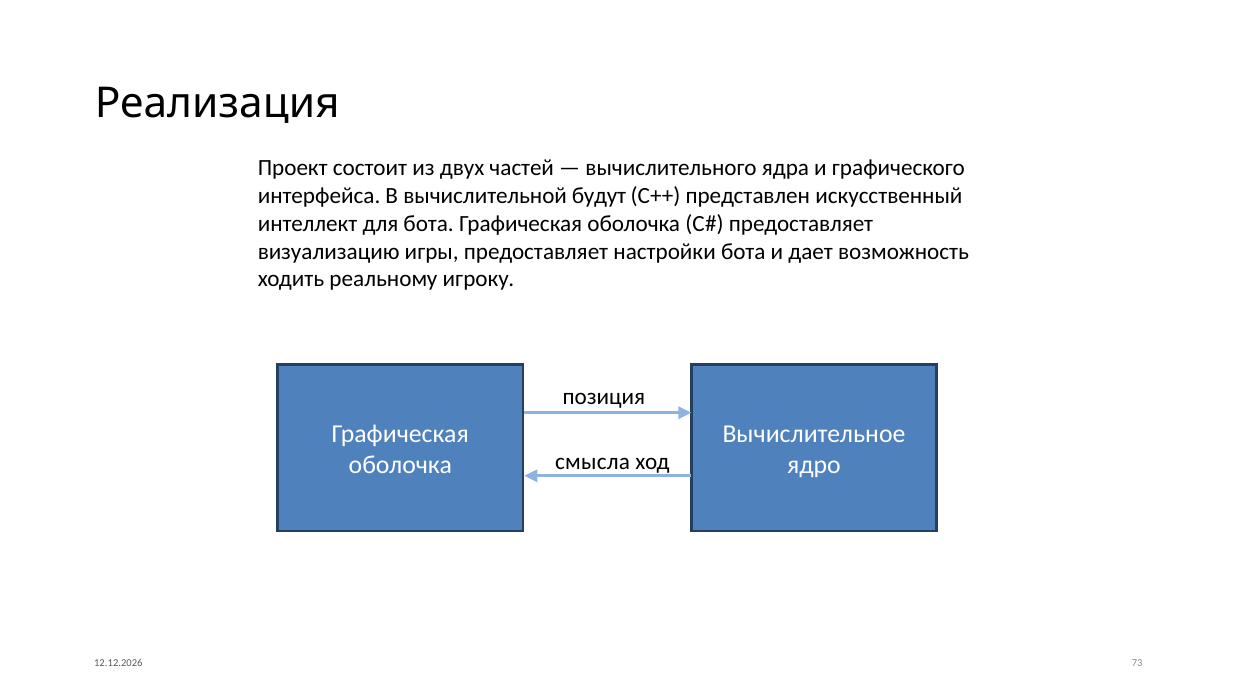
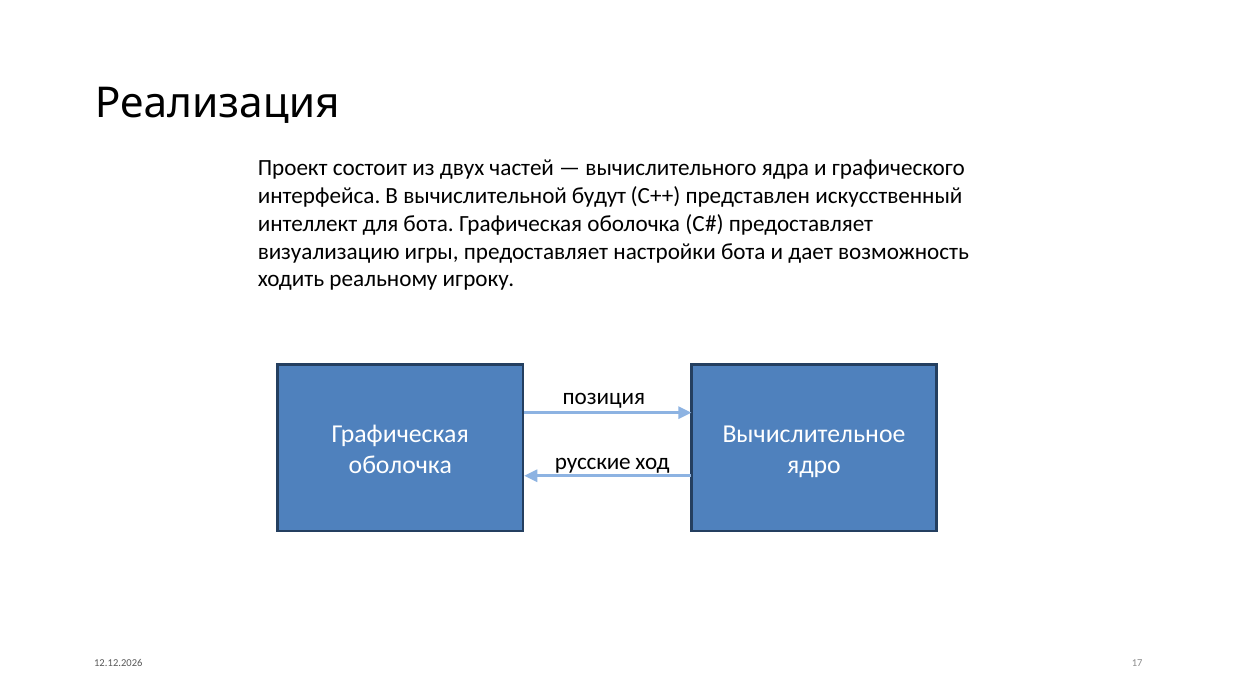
смысла: смысла -> русские
73: 73 -> 17
